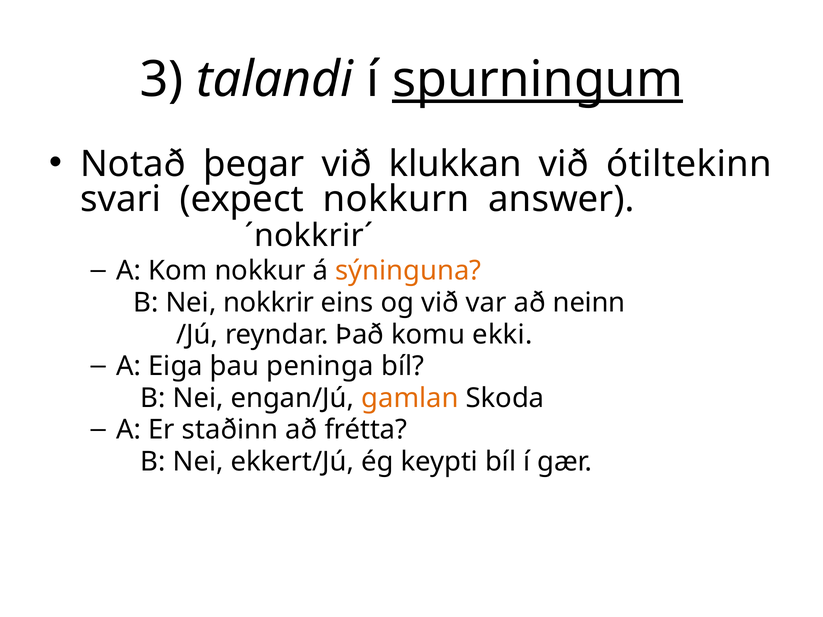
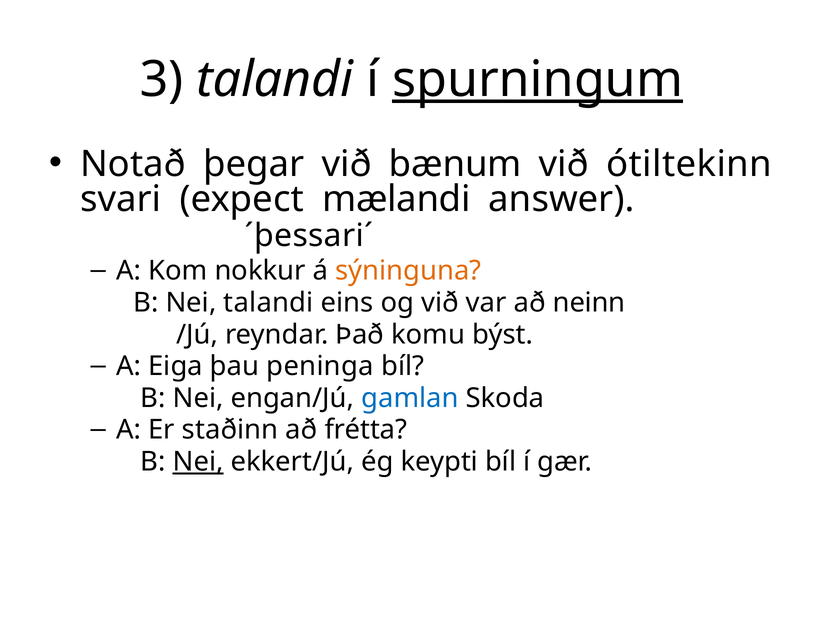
klukkan: klukkan -> bænum
nokkurn: nokkurn -> mælandi
´nokkrir´: ´nokkrir´ -> ´þessari´
Nei nokkrir: nokkrir -> talandi
ekki: ekki -> býst
gamlan colour: orange -> blue
Nei at (198, 462) underline: none -> present
